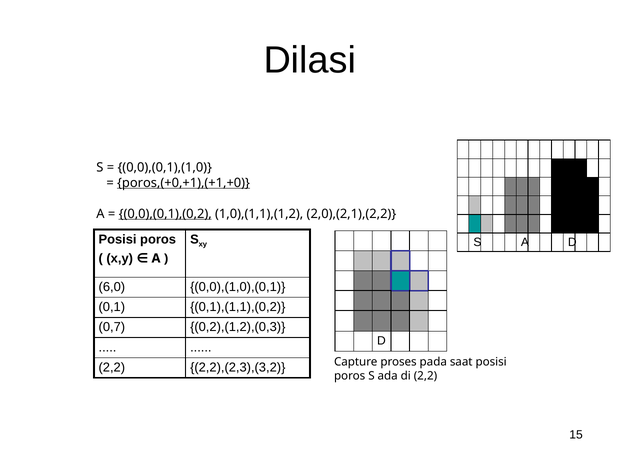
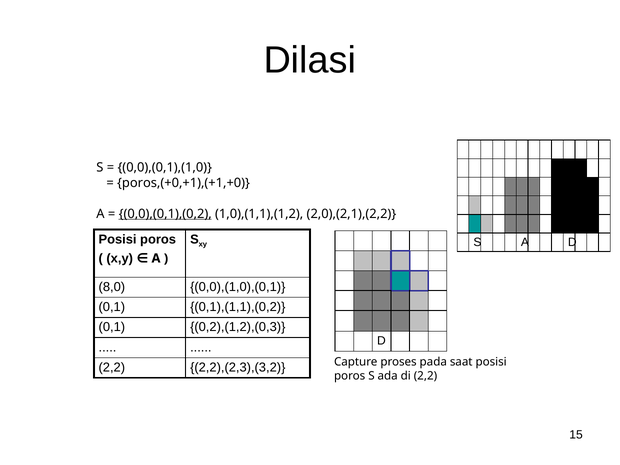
poros,(+0,+1),(+1,+0 underline: present -> none
6,0: 6,0 -> 8,0
0,7 at (112, 327): 0,7 -> 0,1
